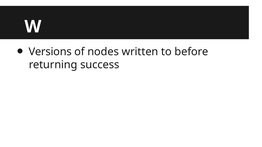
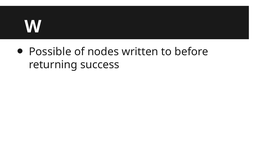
Versions: Versions -> Possible
